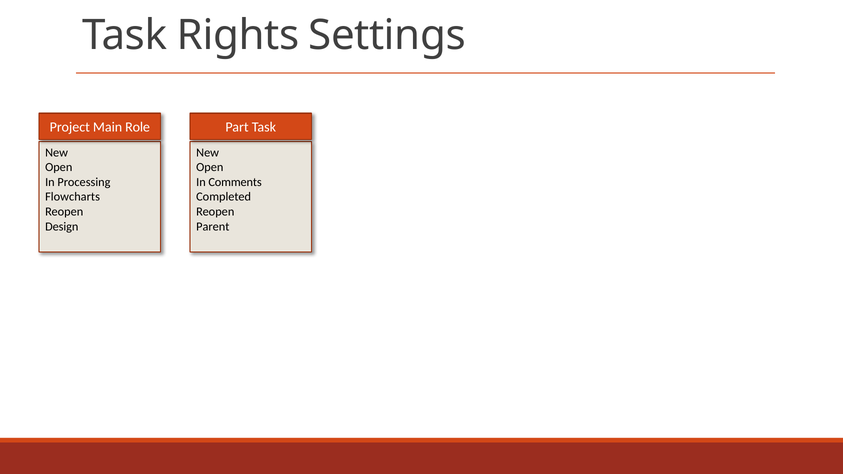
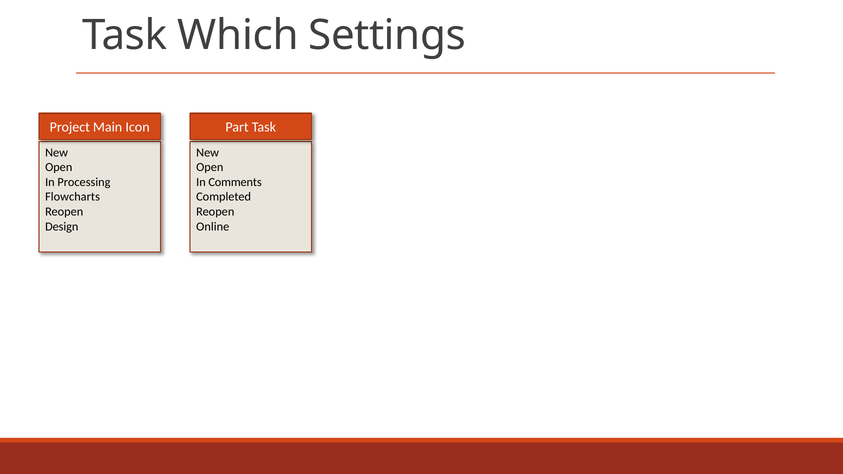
Rights: Rights -> Which
Role: Role -> Icon
Parent: Parent -> Online
